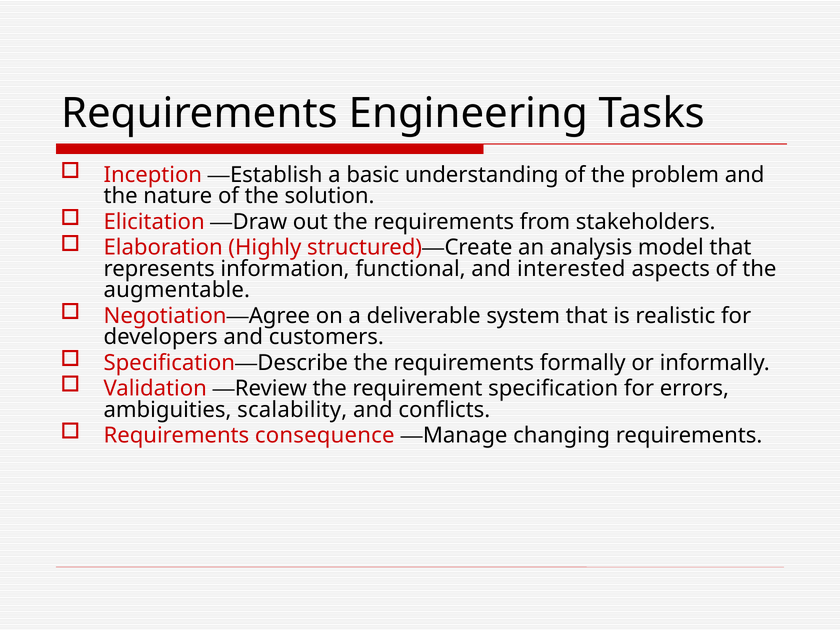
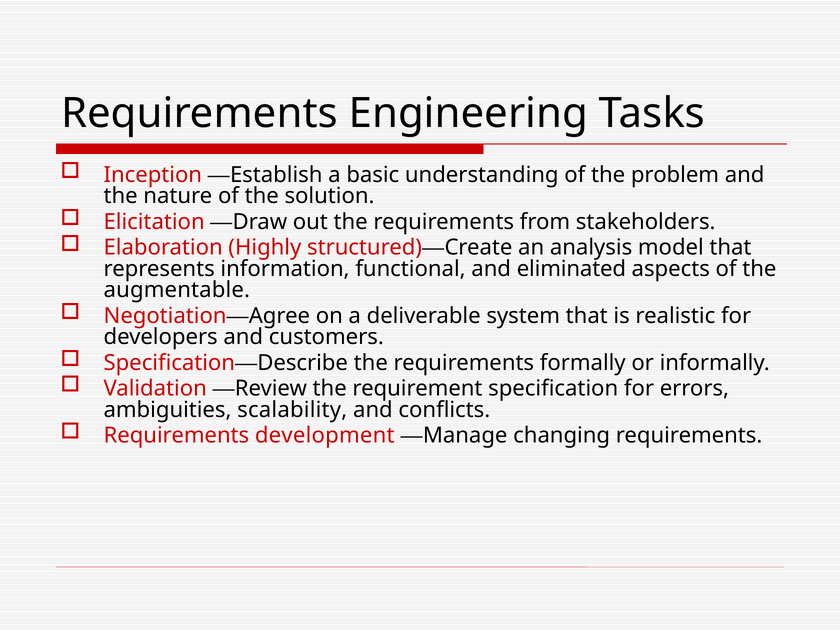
interested: interested -> eliminated
consequence: consequence -> development
